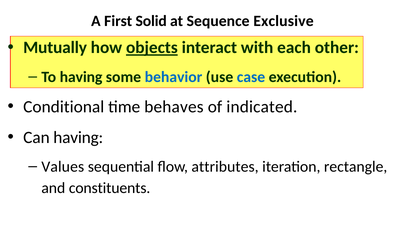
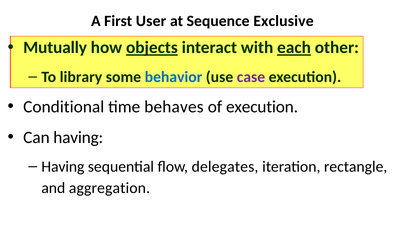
Solid: Solid -> User
each underline: none -> present
To having: having -> library
case colour: blue -> purple
of indicated: indicated -> execution
Values at (63, 167): Values -> Having
attributes: attributes -> delegates
constituents: constituents -> aggregation
